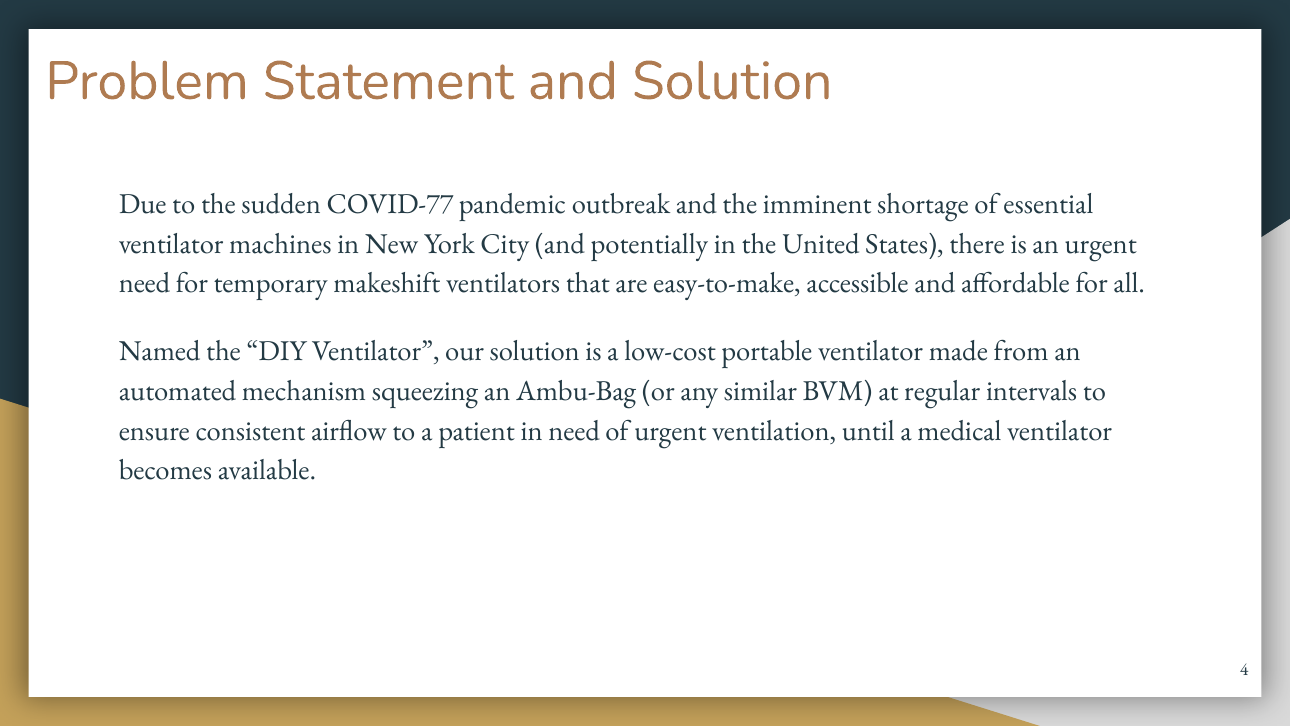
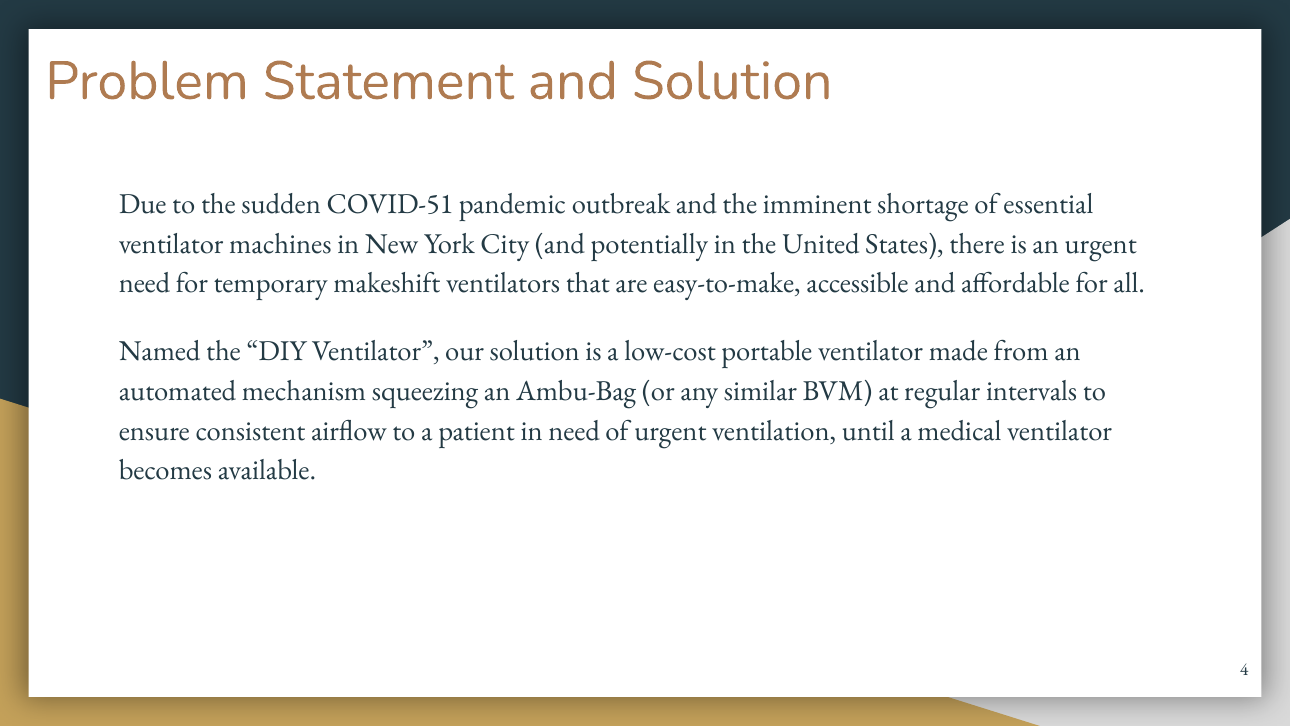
COVID-77: COVID-77 -> COVID-51
